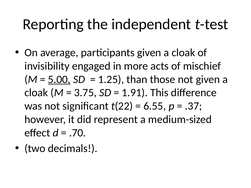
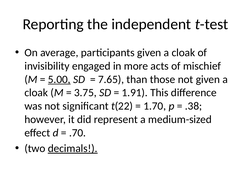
1.25: 1.25 -> 7.65
6.55: 6.55 -> 1.70
.37: .37 -> .38
decimals underline: none -> present
